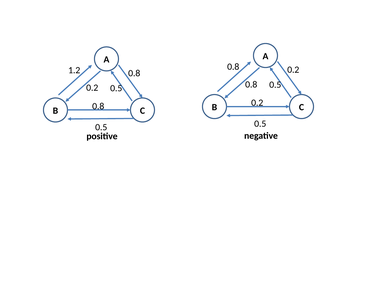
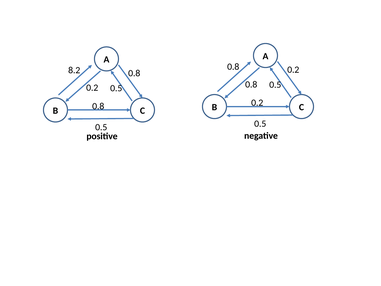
1.2: 1.2 -> 8.2
